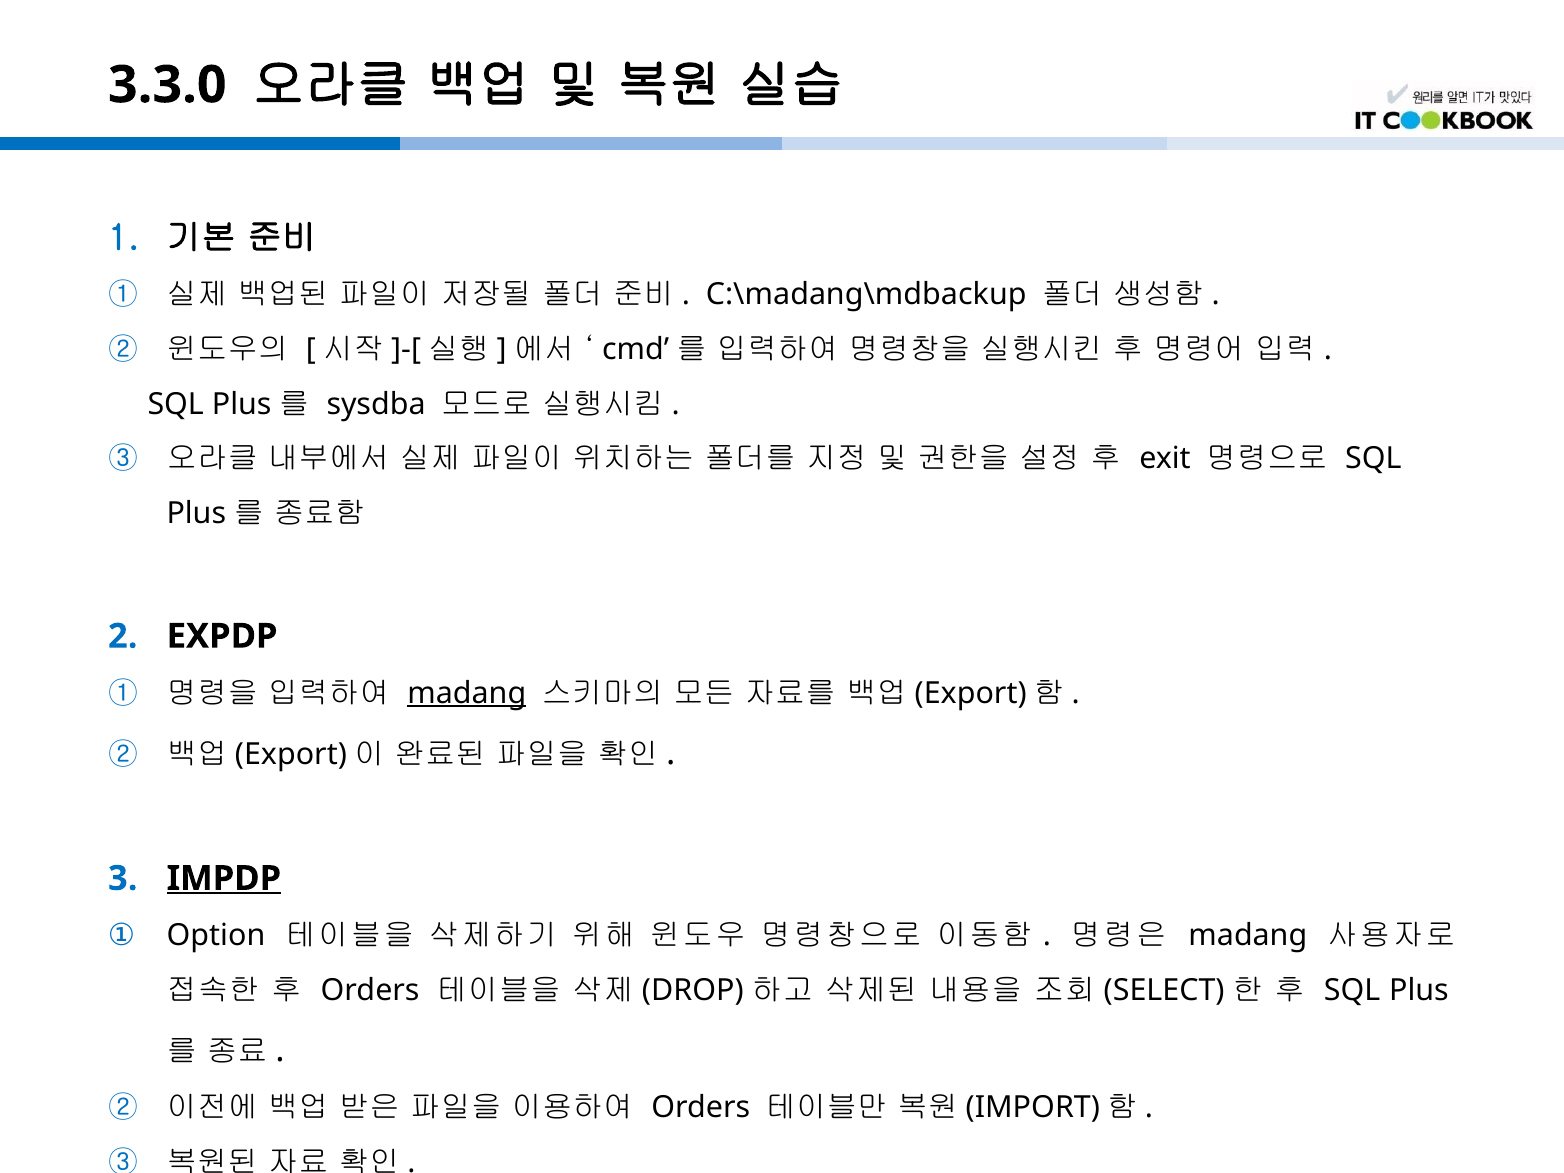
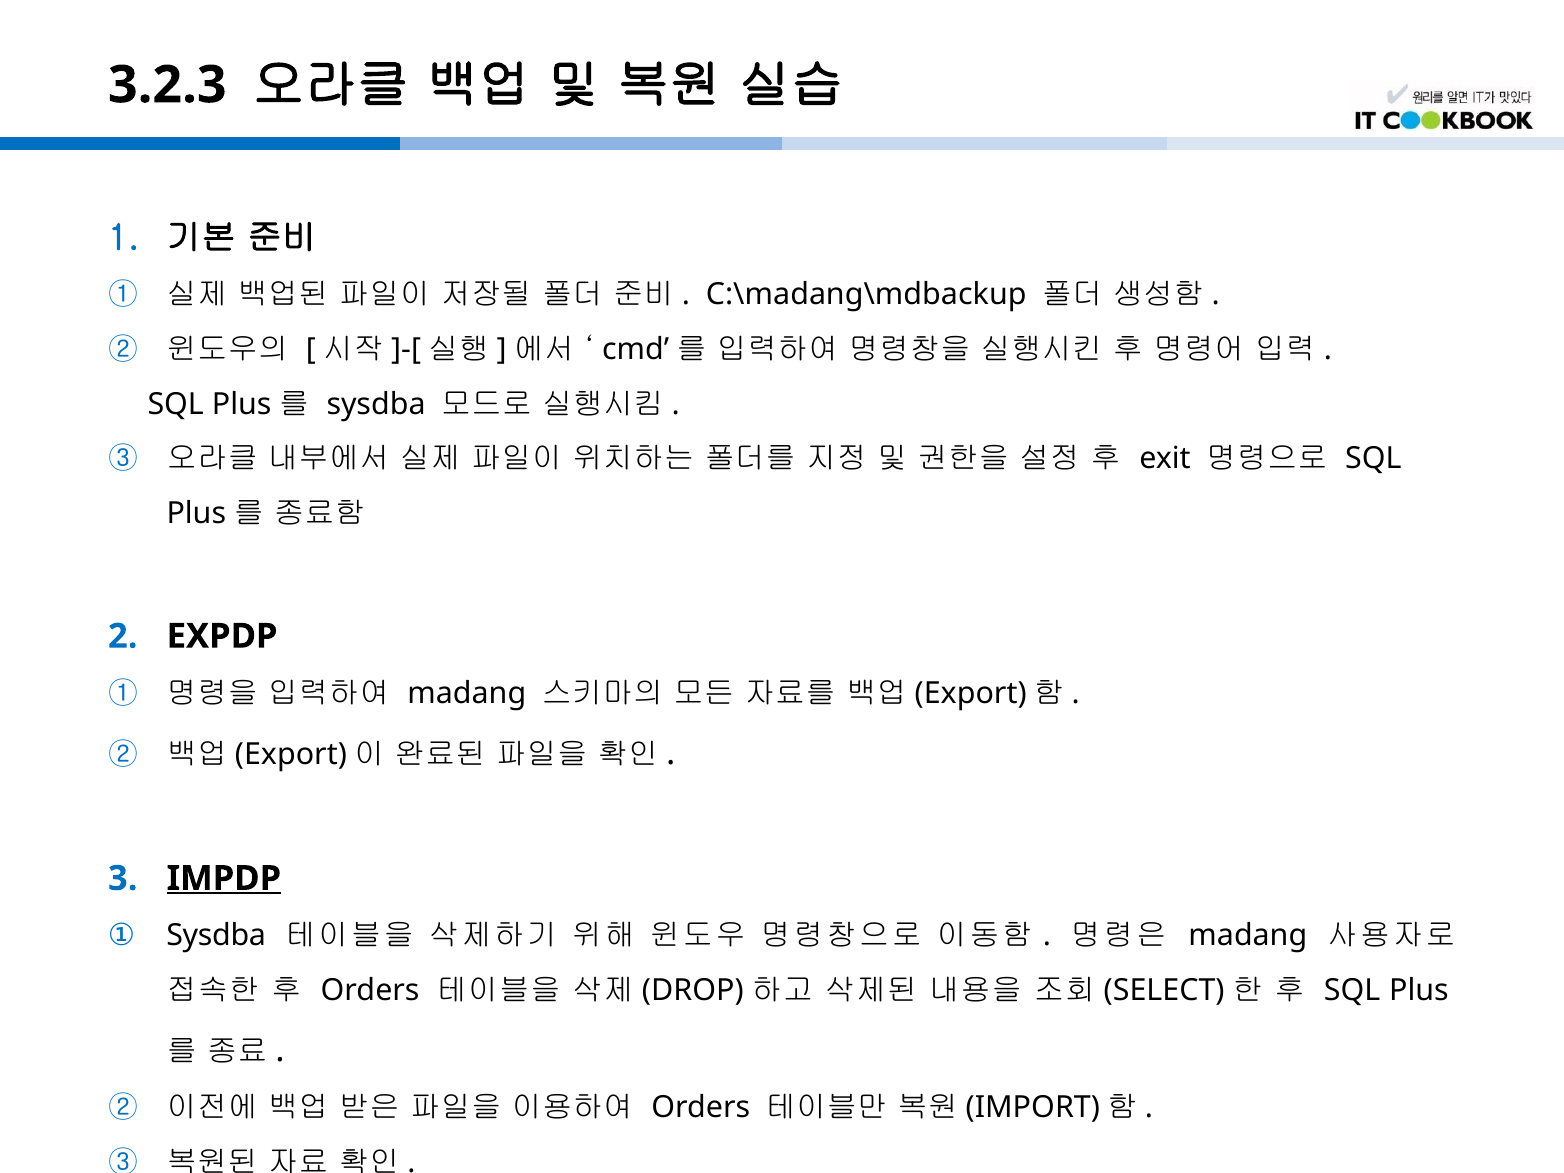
3.3.0: 3.3.0 -> 3.2.3
madang at (467, 693) underline: present -> none
Option at (216, 936): Option -> Sysdba
